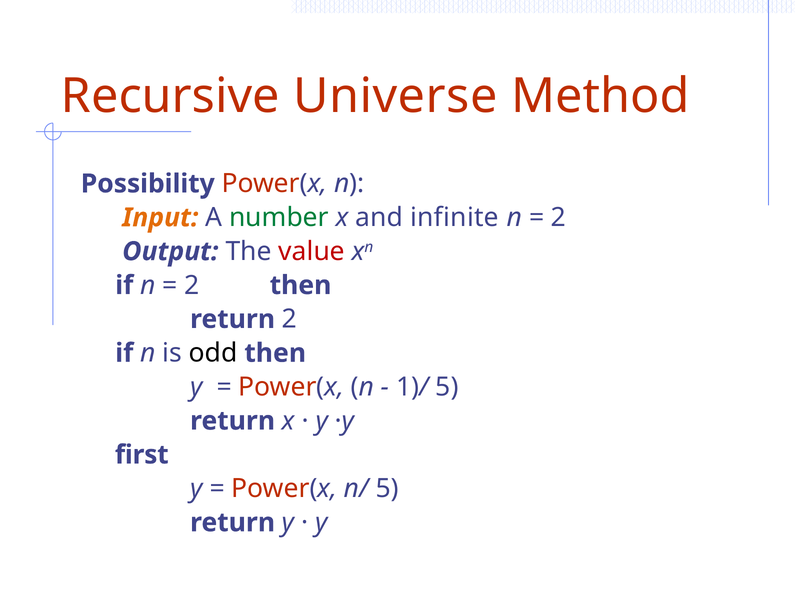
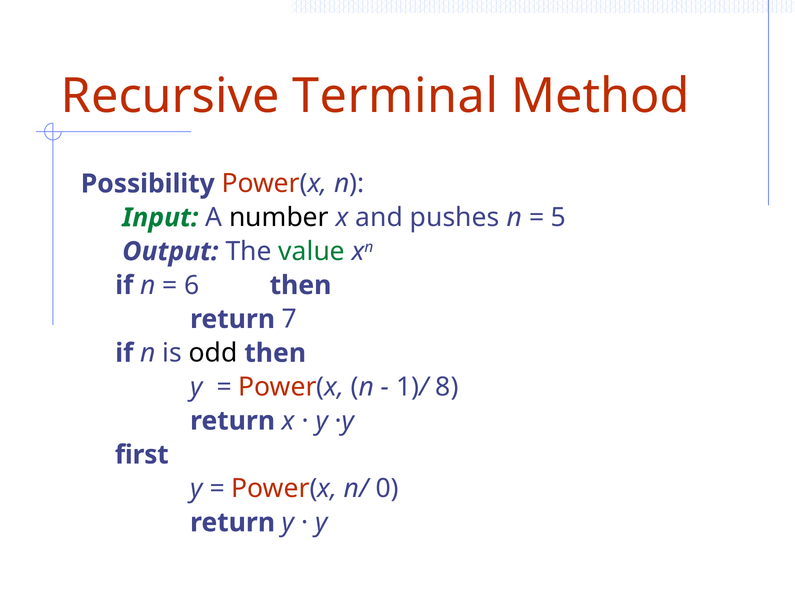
Universe: Universe -> Terminal
Input colour: orange -> green
number colour: green -> black
infinite: infinite -> pushes
2 at (558, 218): 2 -> 5
value colour: red -> green
2 at (192, 285): 2 -> 6
return 2: 2 -> 7
1)/ 5: 5 -> 8
n/ 5: 5 -> 0
